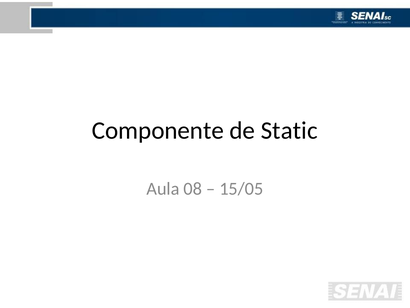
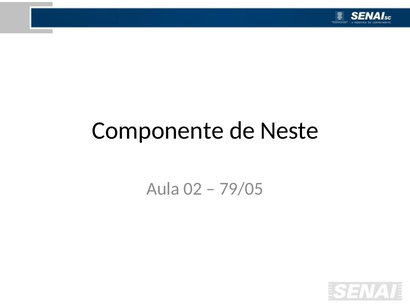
Static: Static -> Neste
08: 08 -> 02
15/05: 15/05 -> 79/05
